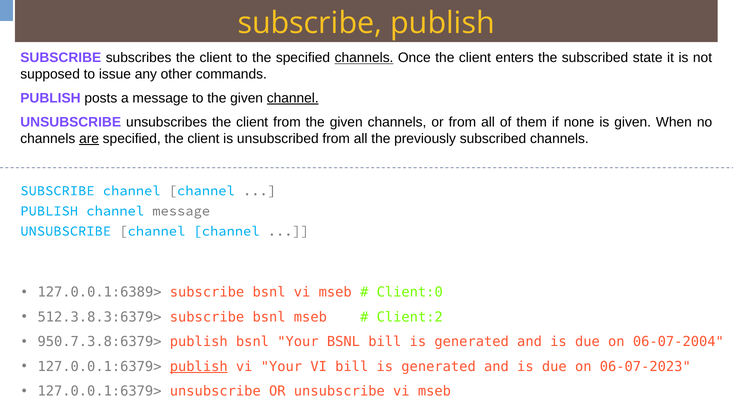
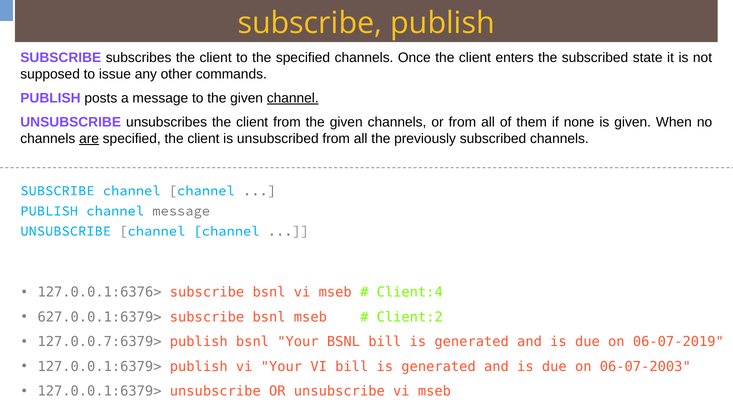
channels at (364, 58) underline: present -> none
127.0.0.1:6389>: 127.0.0.1:6389> -> 127.0.0.1:6376>
Client:0: Client:0 -> Client:4
512.3.8.3:6379>: 512.3.8.3:6379> -> 627.0.0.1:6379>
950.7.3.8:6379>: 950.7.3.8:6379> -> 127.0.0.7:6379>
06-07-2004: 06-07-2004 -> 06-07-2019
publish at (199, 366) underline: present -> none
06-07-2023: 06-07-2023 -> 06-07-2003
